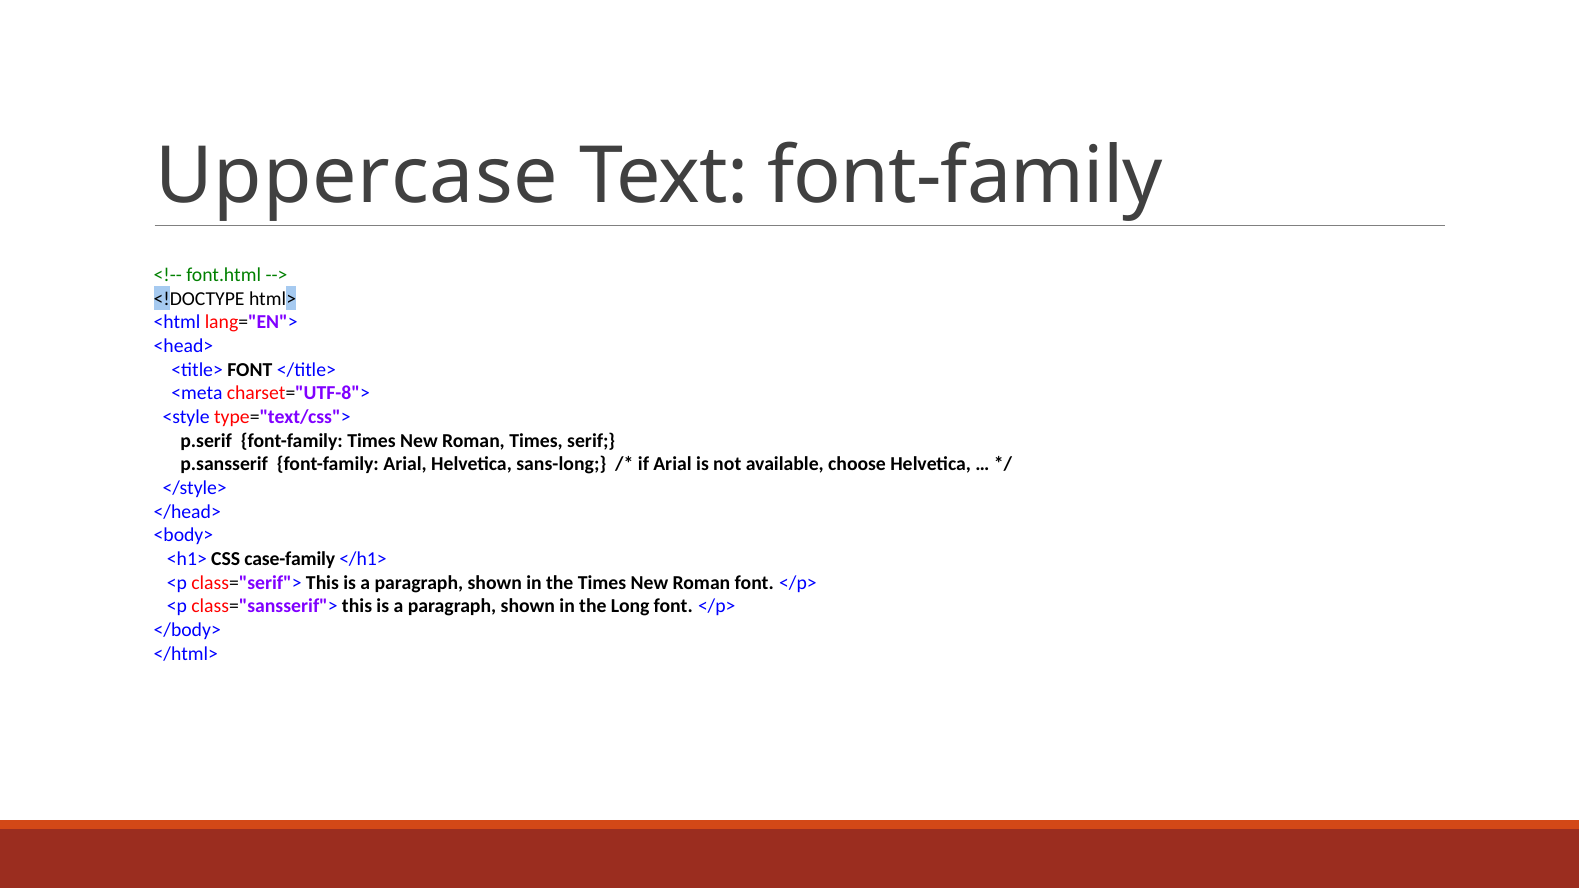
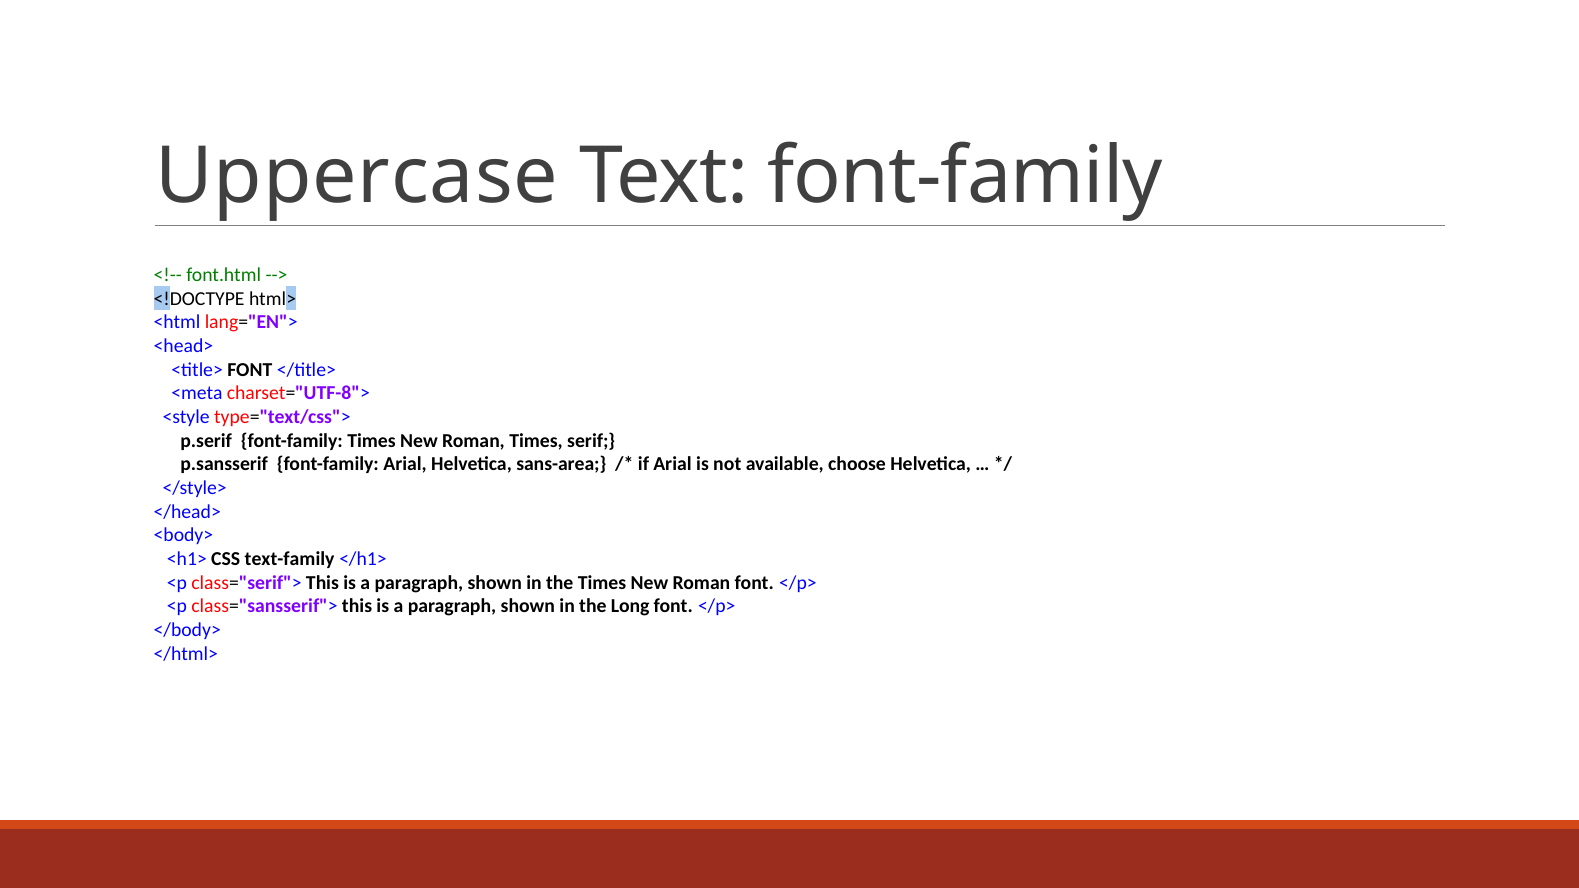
sans-long: sans-long -> sans-area
case-family: case-family -> text-family
